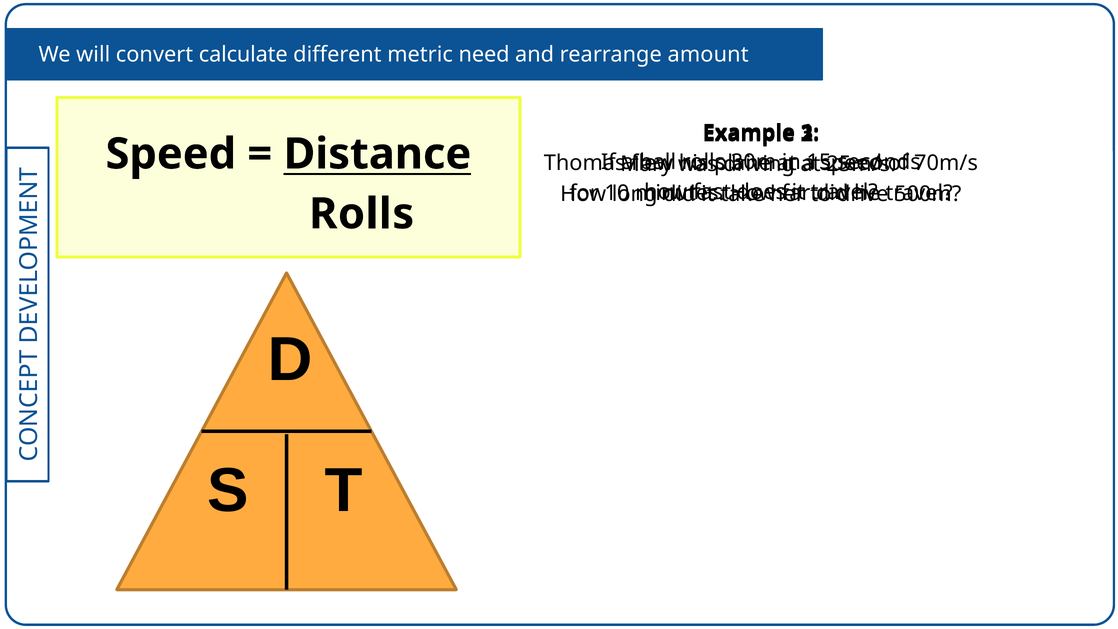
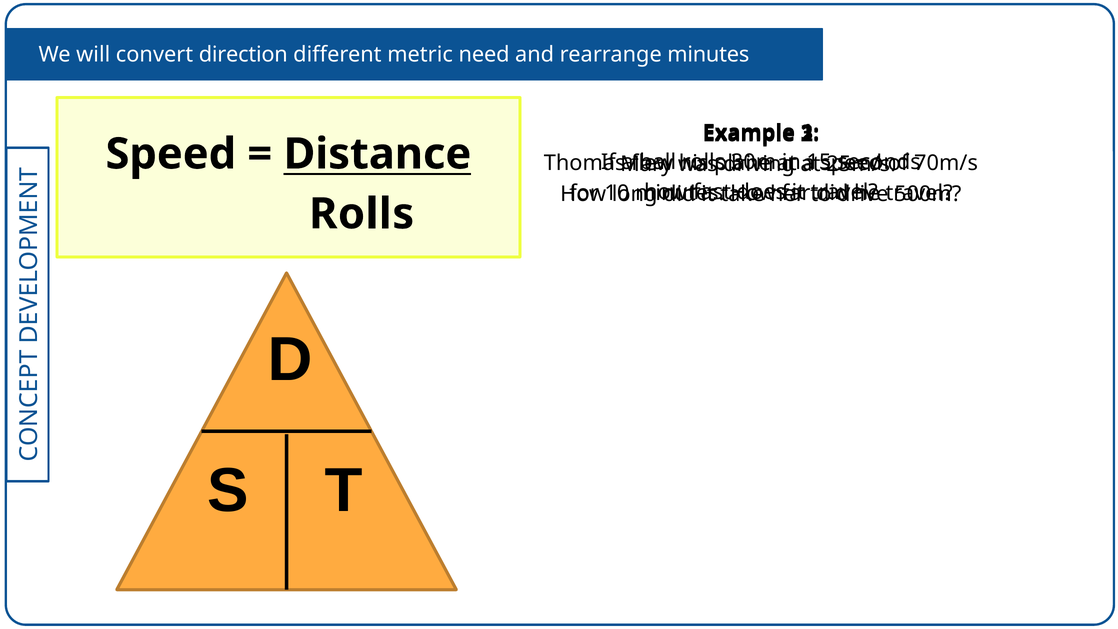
calculate: calculate -> direction
rearrange amount: amount -> minutes
